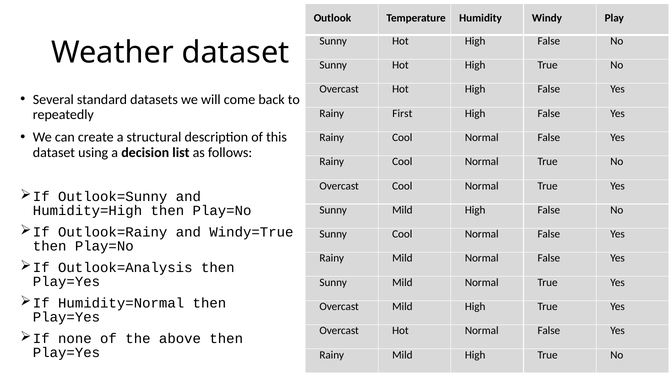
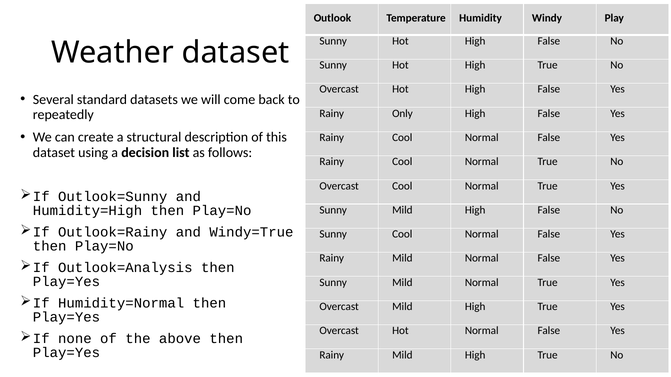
First: First -> Only
